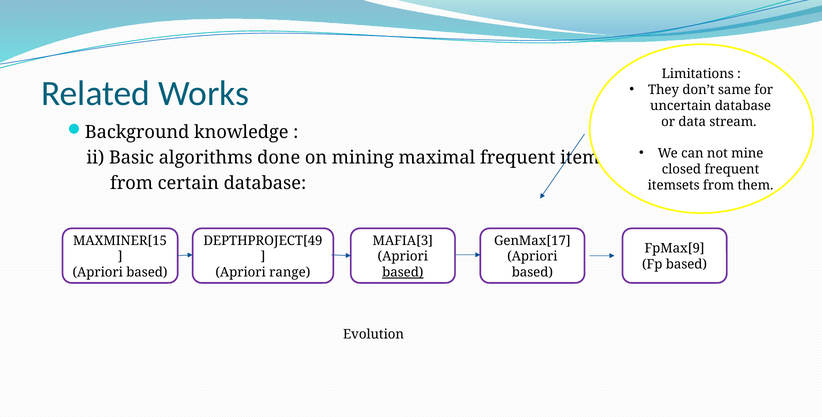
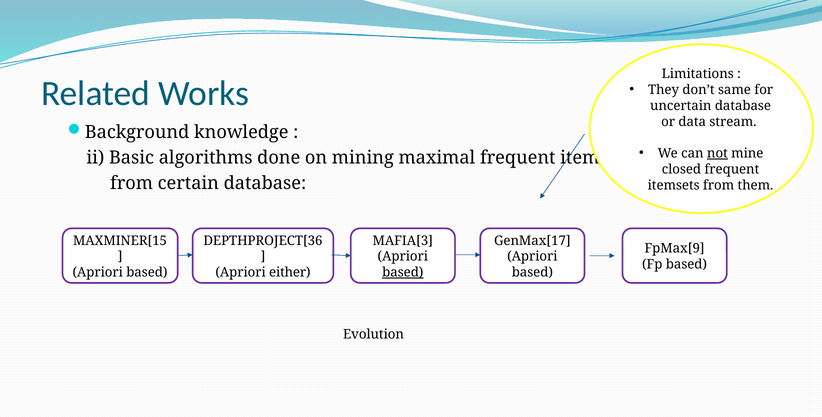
not underline: none -> present
DEPTHPROJECT[49: DEPTHPROJECT[49 -> DEPTHPROJECT[36
range: range -> either
